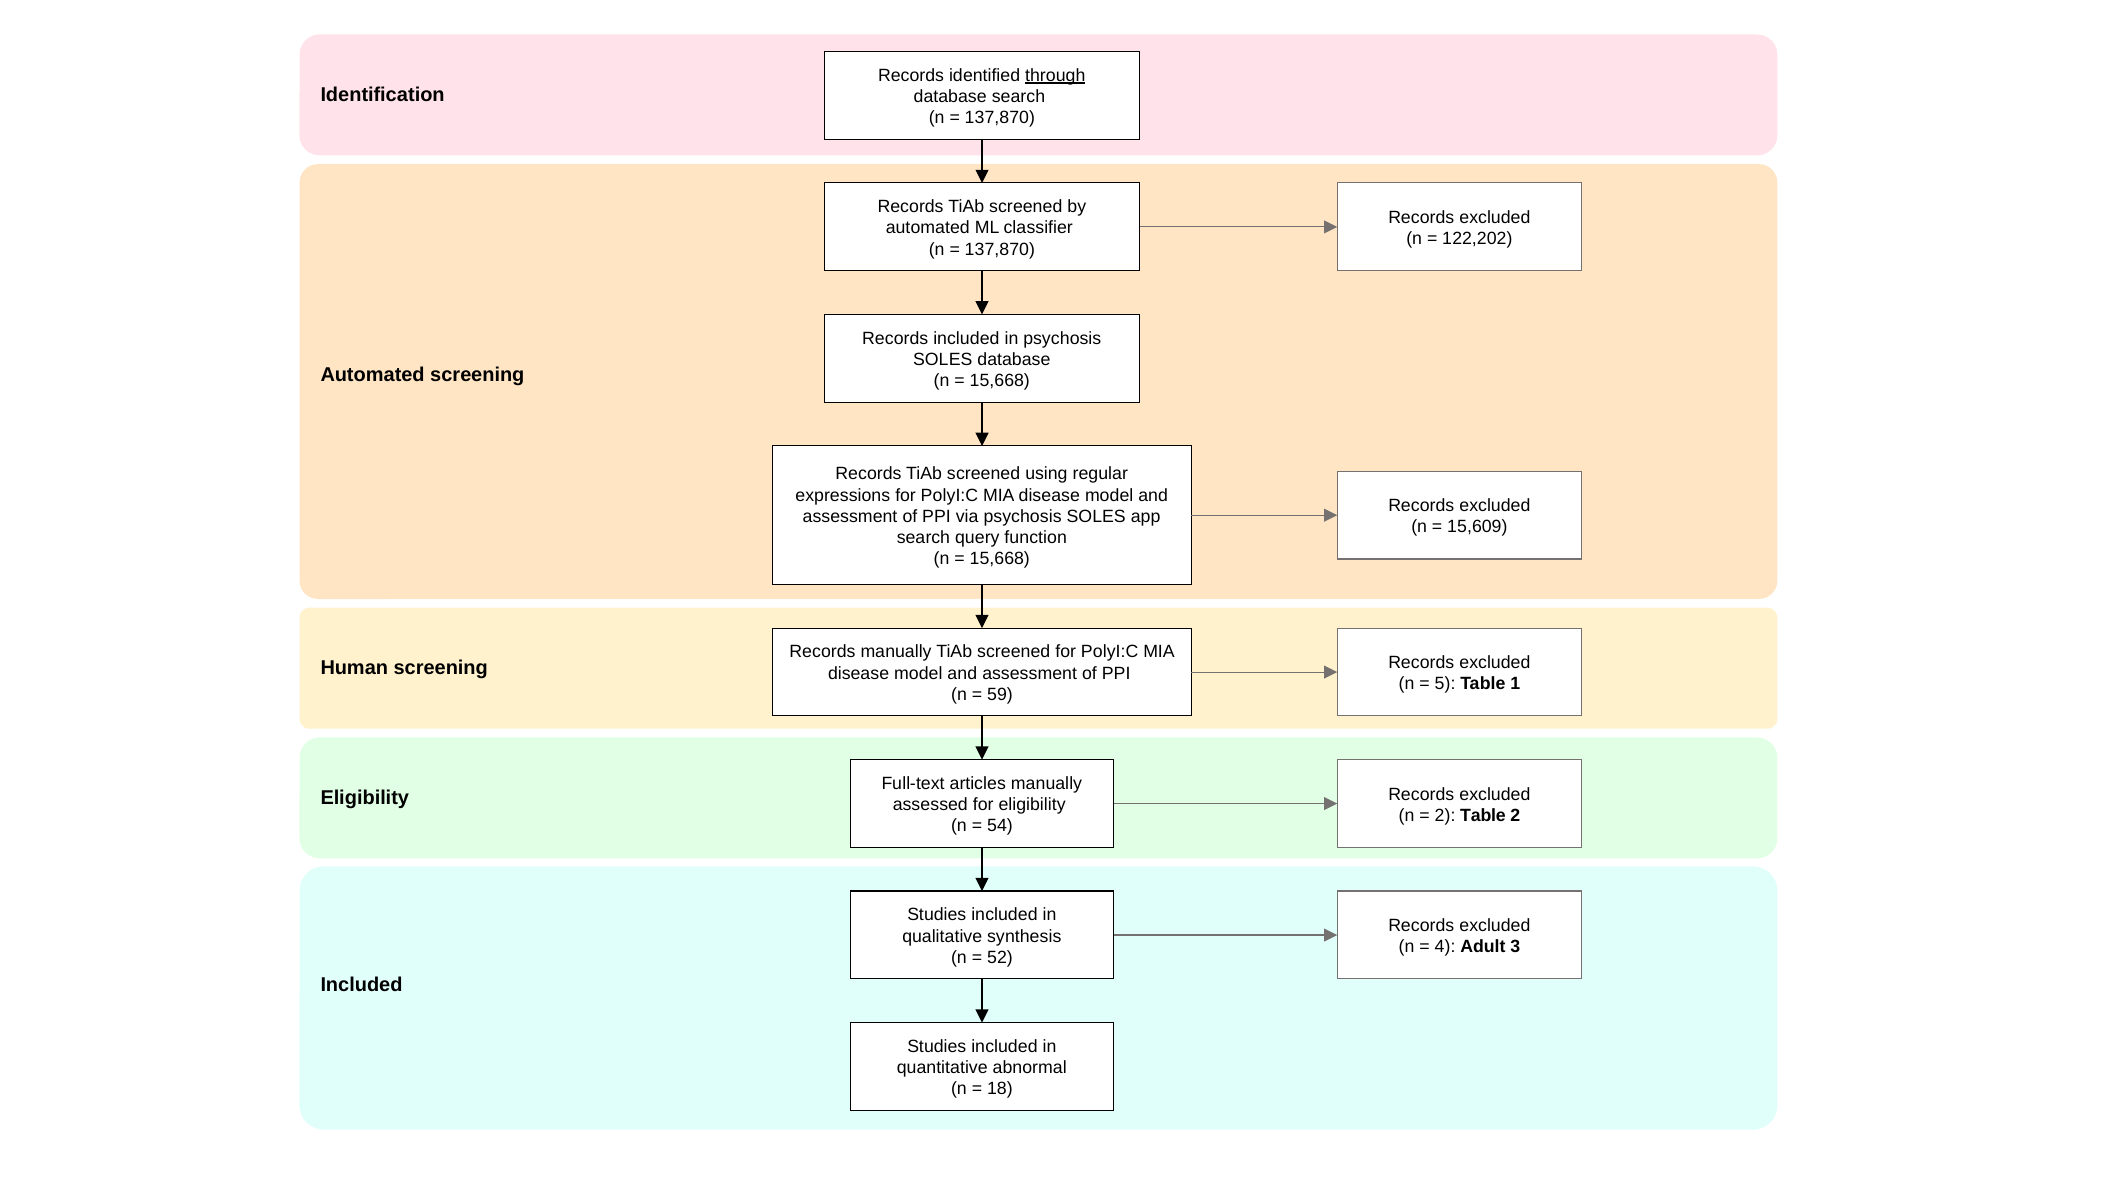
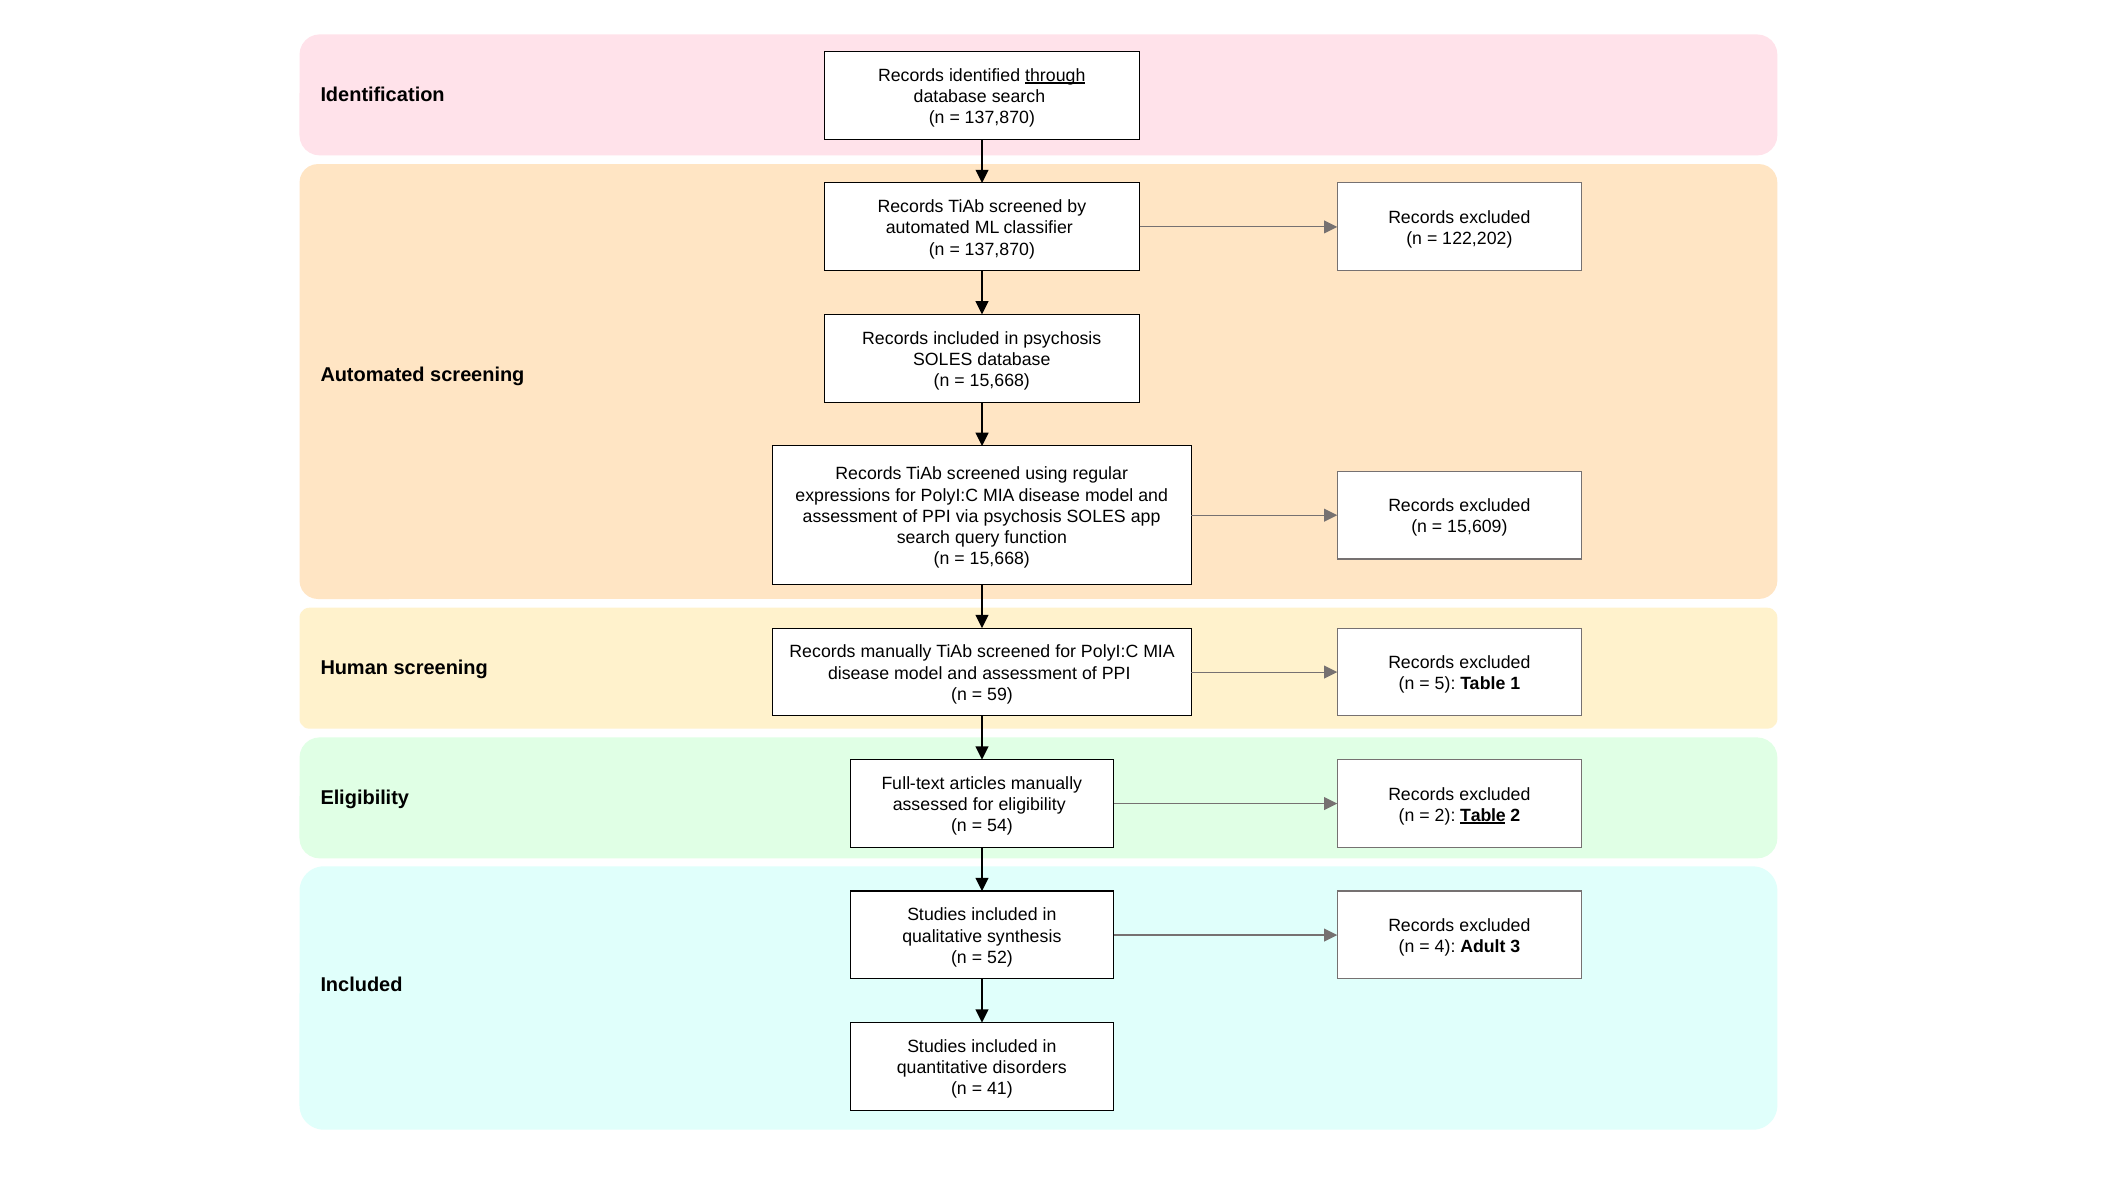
Table at (1483, 815) underline: none -> present
abnormal: abnormal -> disorders
18: 18 -> 41
